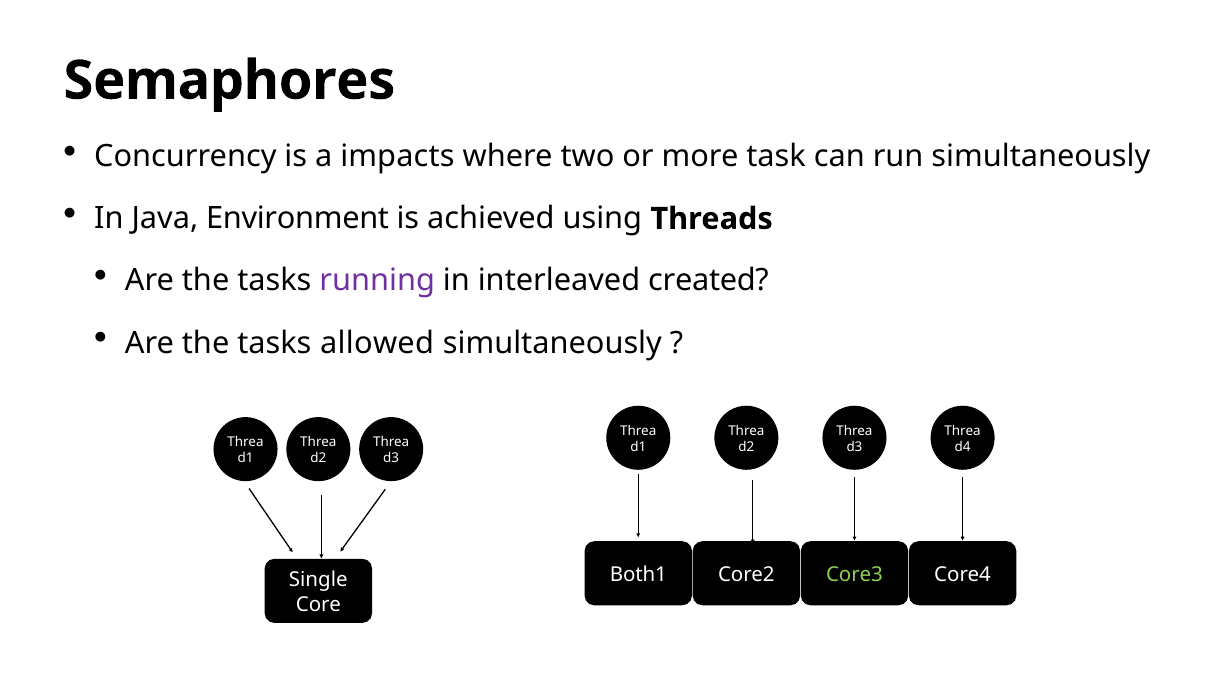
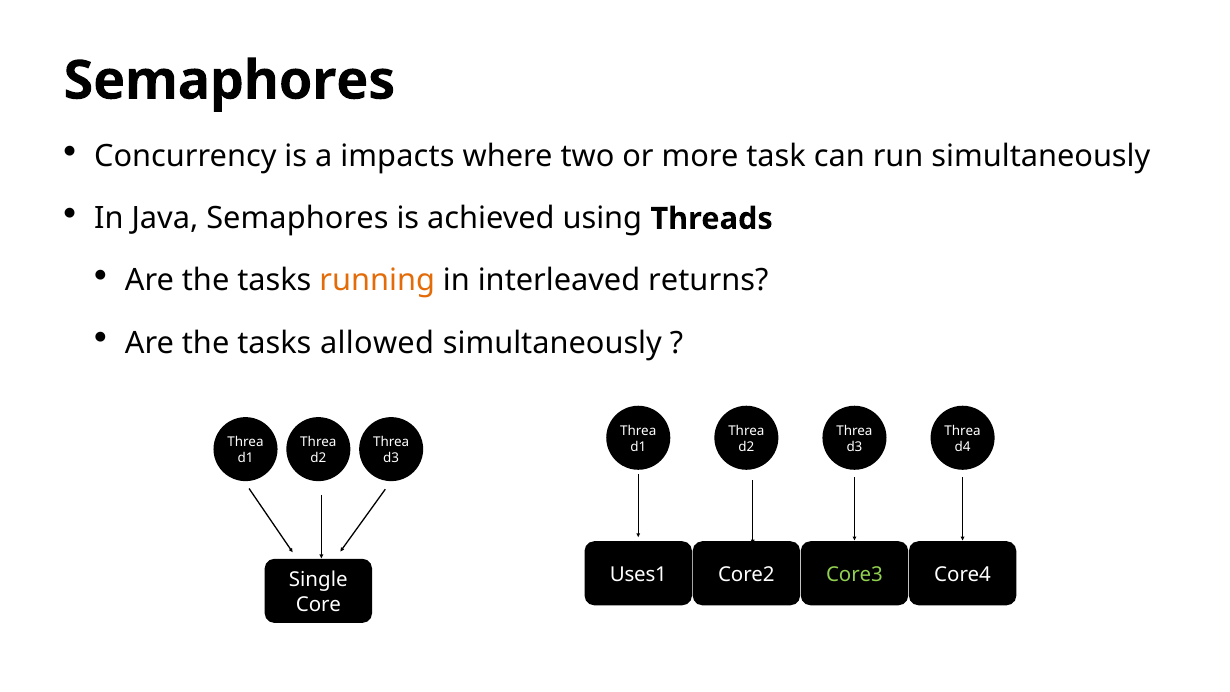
Java Environment: Environment -> Semaphores
running colour: purple -> orange
created: created -> returns
Both1: Both1 -> Uses1
